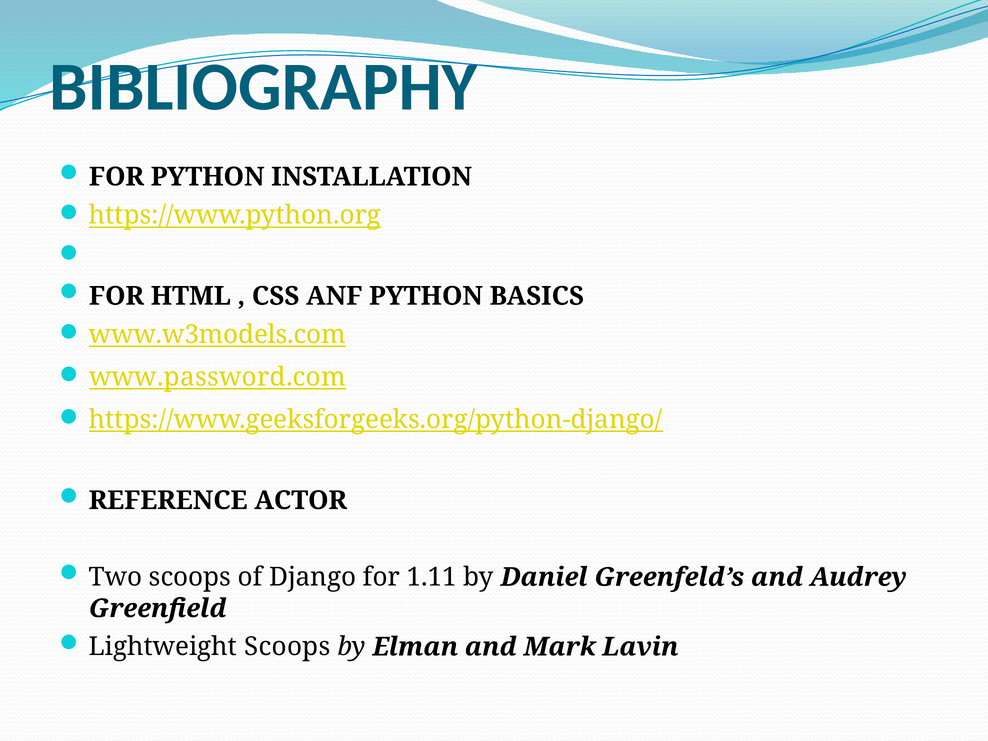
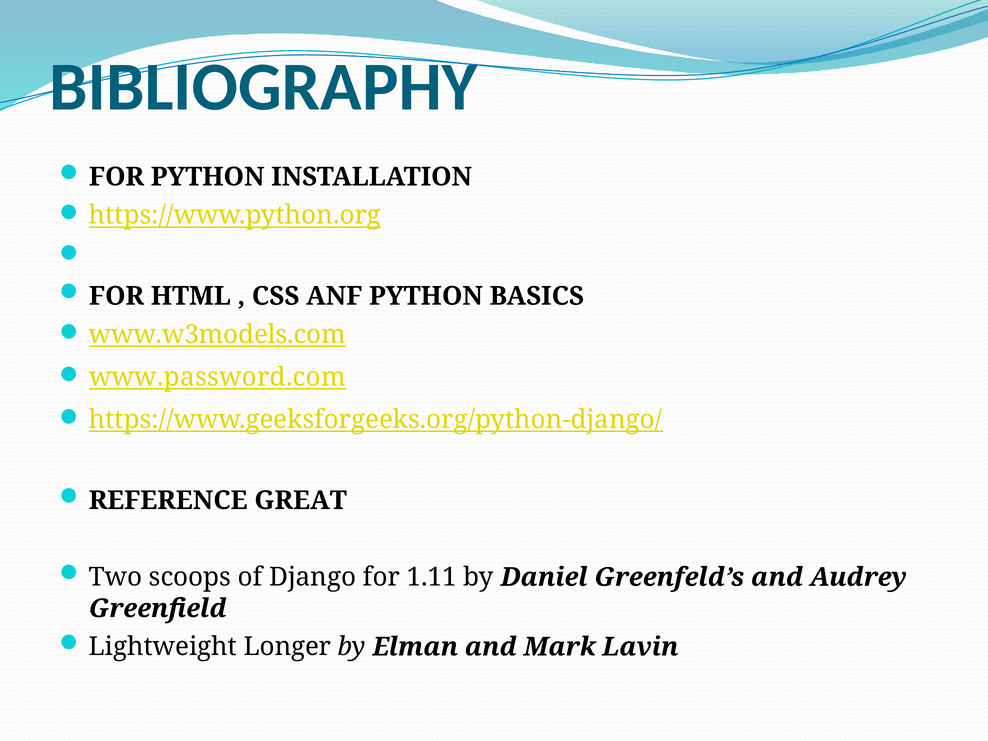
ACTOR: ACTOR -> GREAT
Lightweight Scoops: Scoops -> Longer
